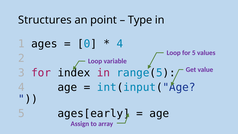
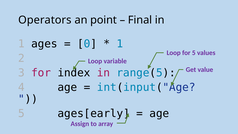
Structures: Structures -> Operators
Type: Type -> Final
4 at (120, 44): 4 -> 1
